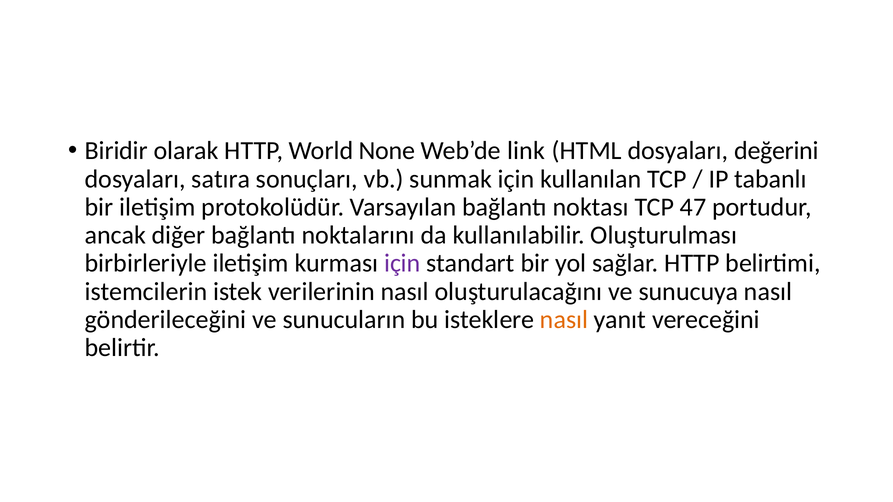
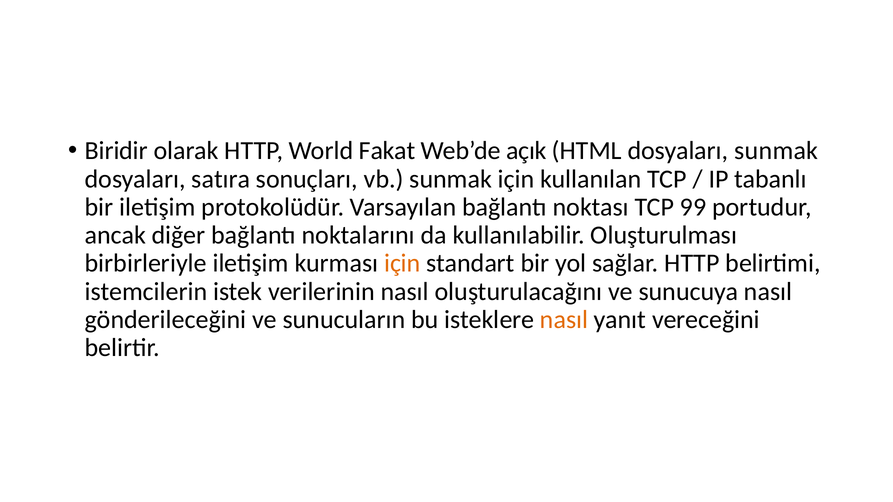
None: None -> Fakat
link: link -> açık
dosyaları değerini: değerini -> sunmak
47: 47 -> 99
için at (402, 264) colour: purple -> orange
